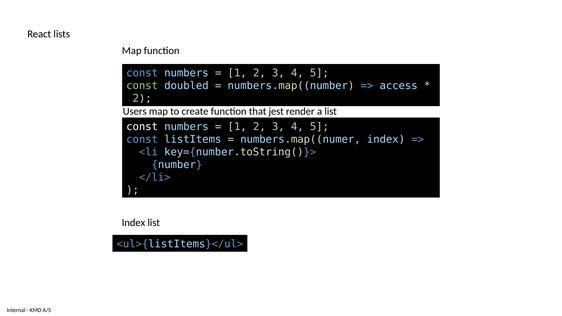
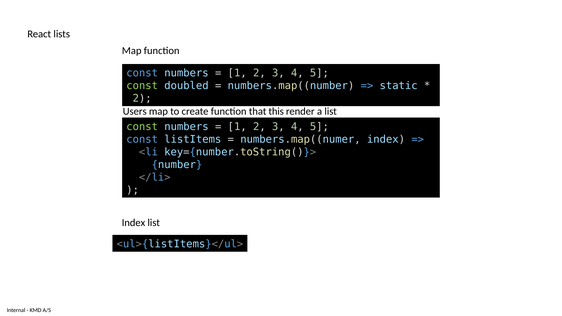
access: access -> static
jest: jest -> this
const at (142, 127) colour: white -> light green
